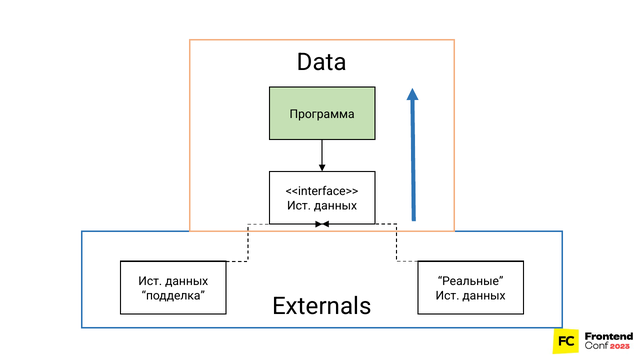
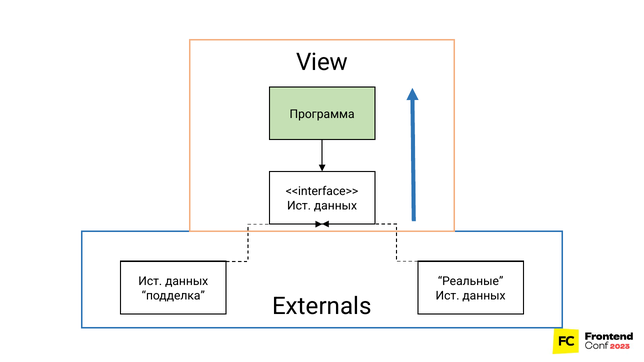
Data: Data -> View
